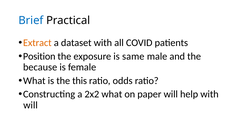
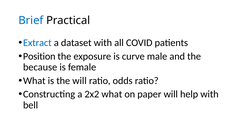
Extract colour: orange -> blue
same: same -> curve
the this: this -> will
will at (31, 105): will -> bell
